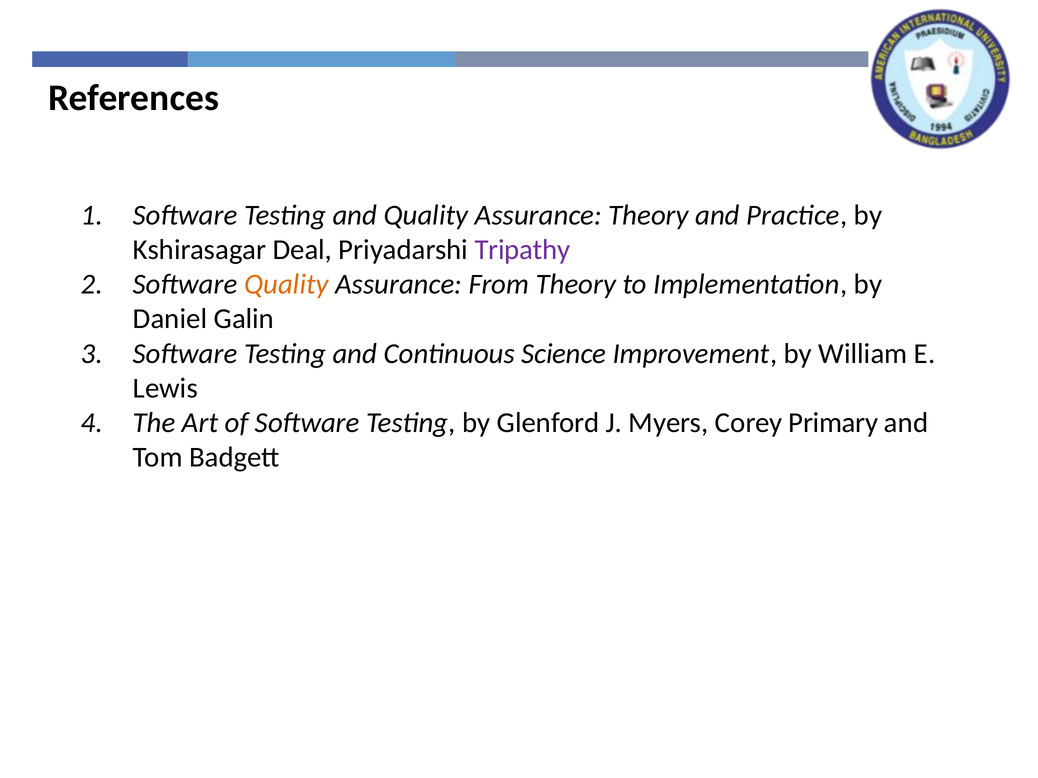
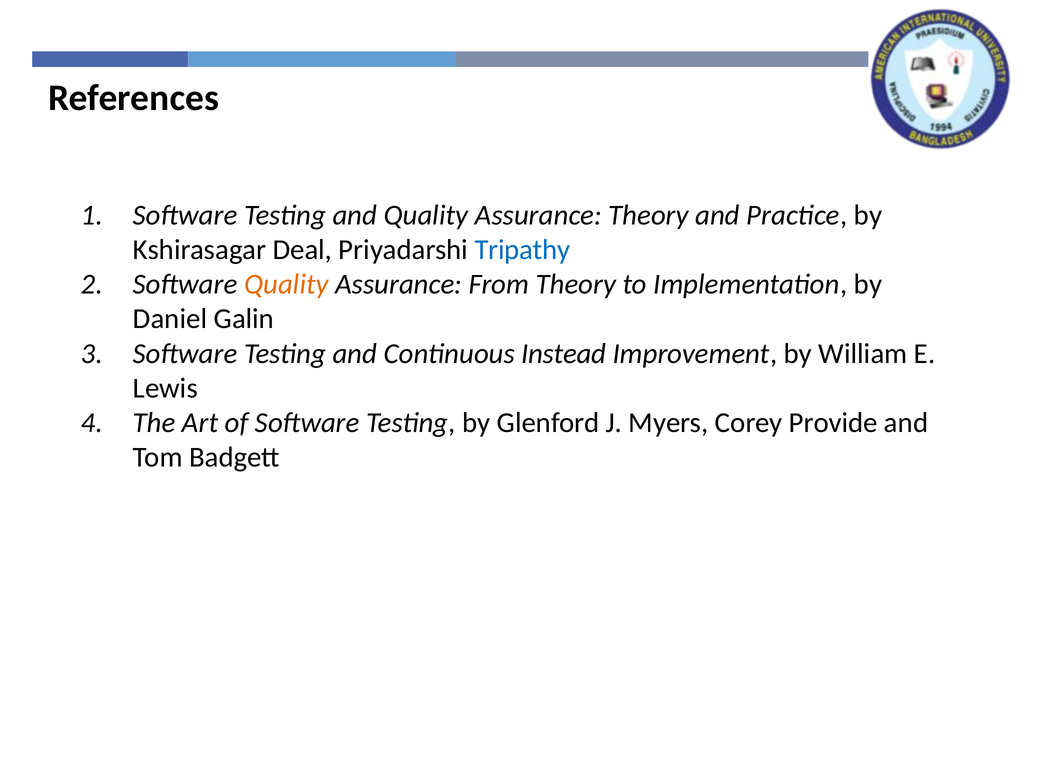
Tripathy colour: purple -> blue
Science: Science -> Instead
Primary: Primary -> Provide
